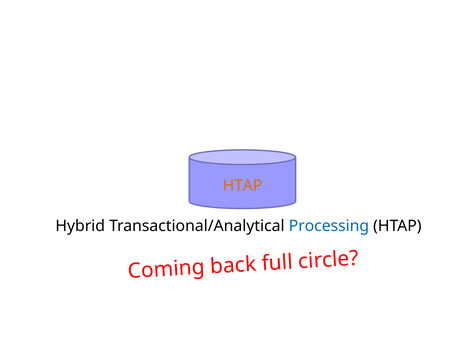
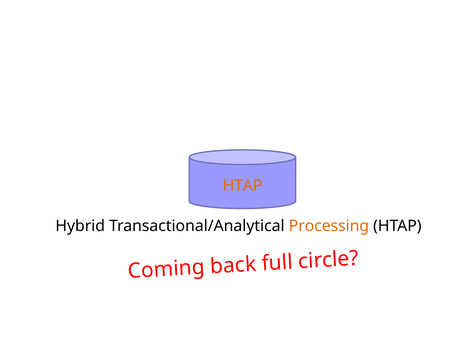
Processing colour: blue -> orange
